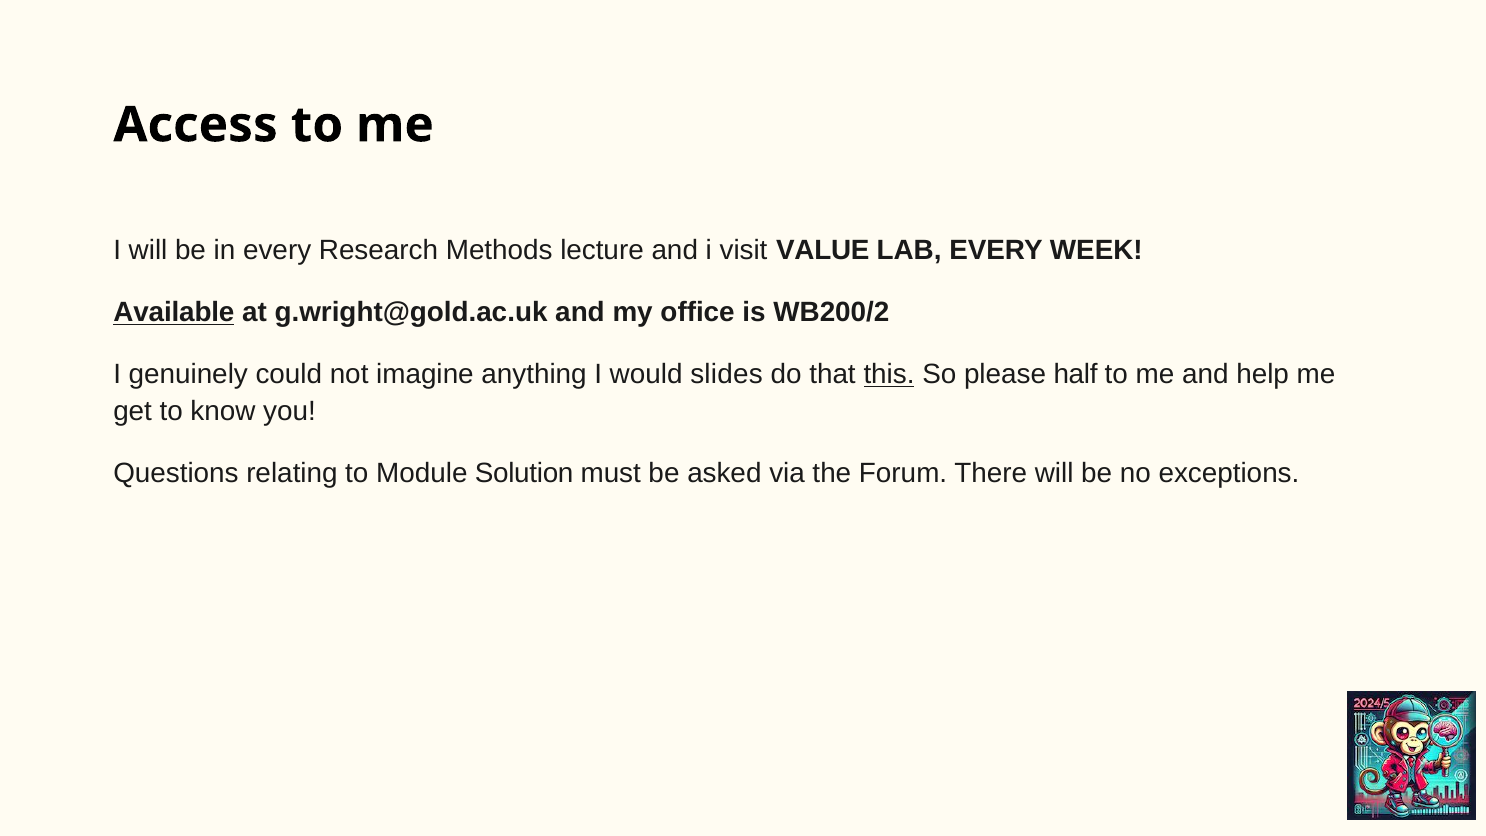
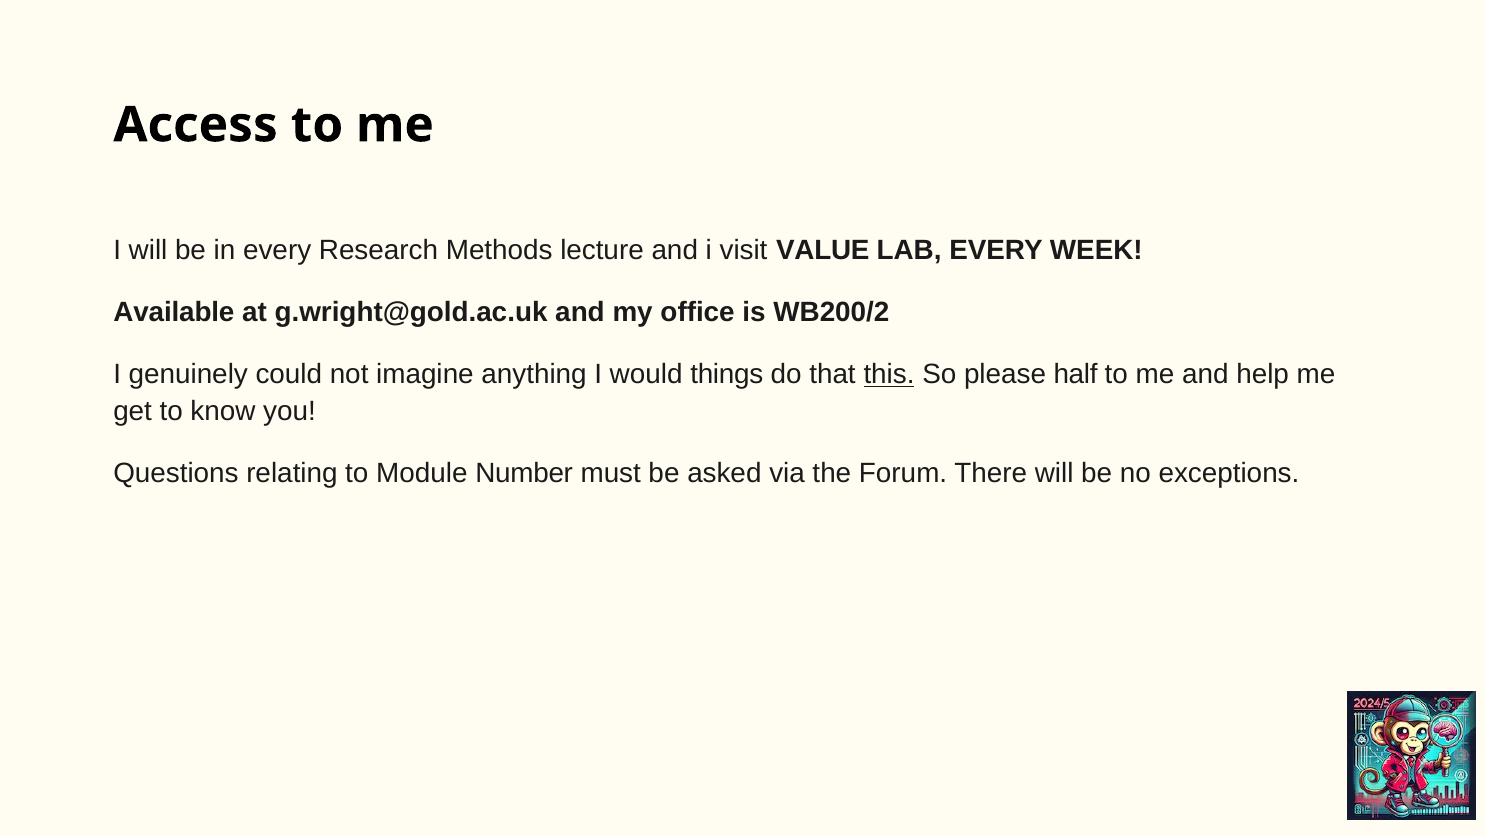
Available underline: present -> none
slides: slides -> things
Solution: Solution -> Number
